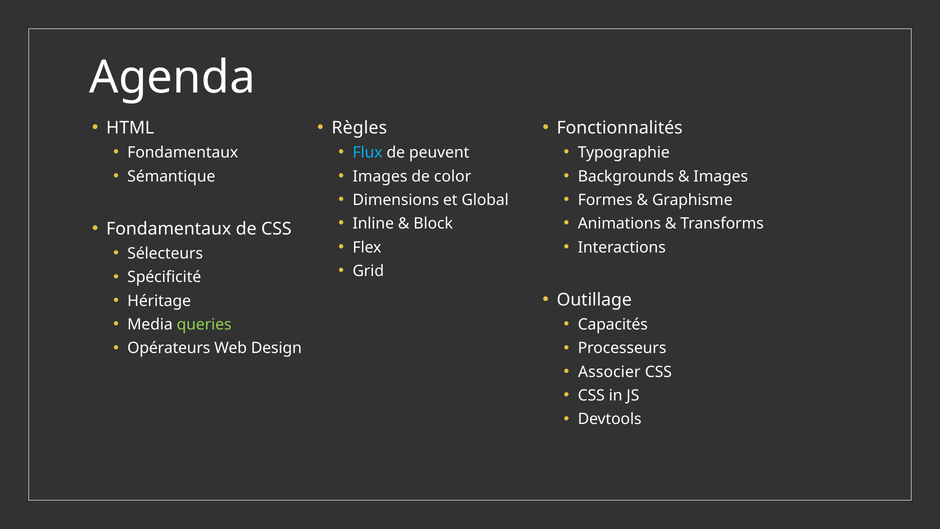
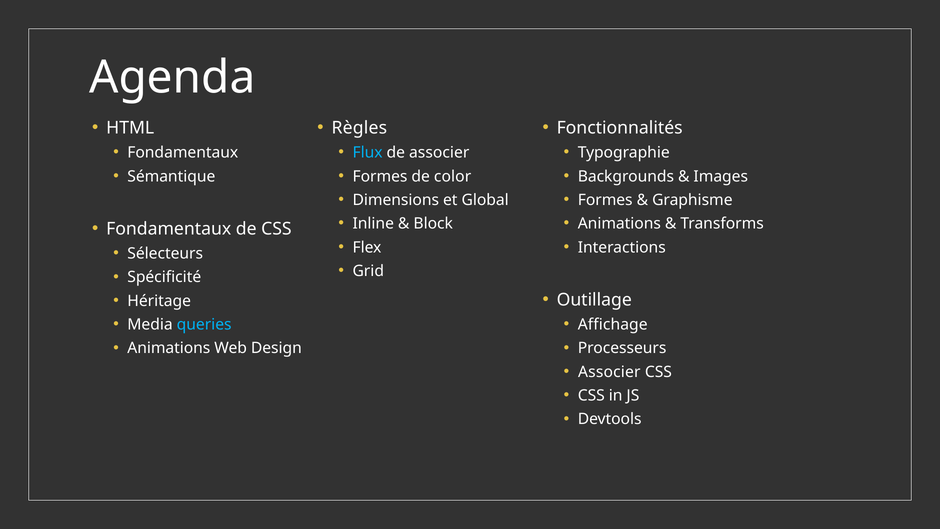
de peuvent: peuvent -> associer
Images at (380, 176): Images -> Formes
queries colour: light green -> light blue
Capacités: Capacités -> Affichage
Opérateurs at (169, 348): Opérateurs -> Animations
